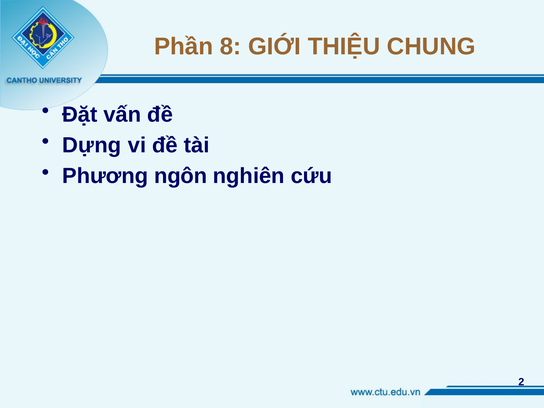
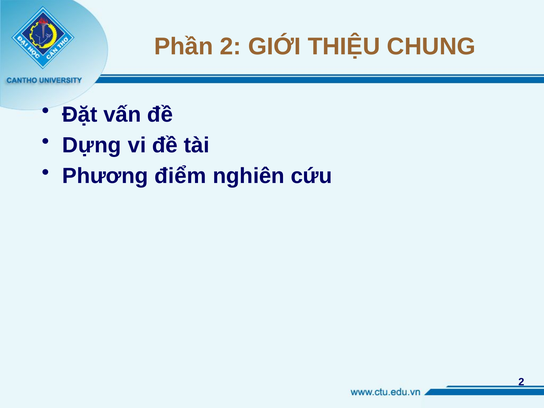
Phần 8: 8 -> 2
ngôn: ngôn -> điểm
